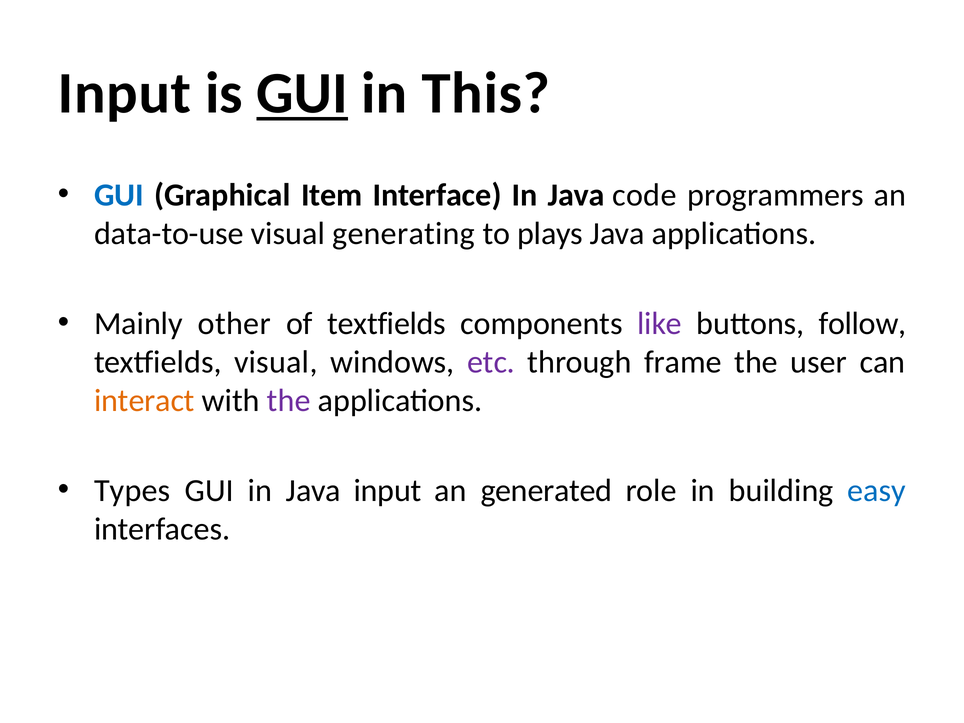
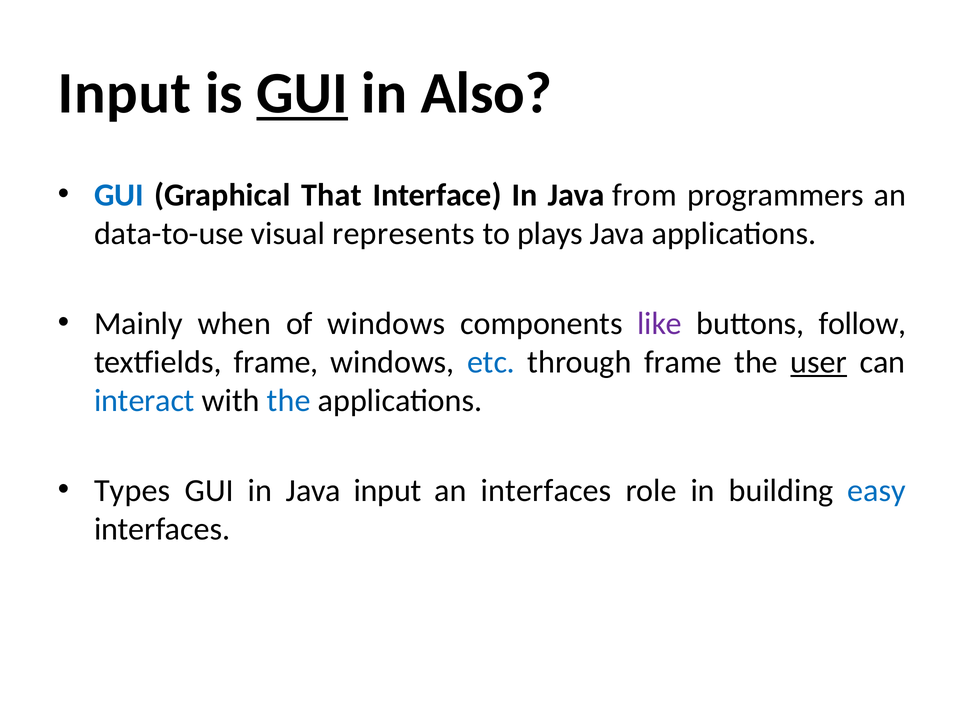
This: This -> Also
Item: Item -> That
code: code -> from
generating: generating -> represents
other: other -> when
of textfields: textfields -> windows
textfields visual: visual -> frame
etc colour: purple -> blue
user underline: none -> present
interact colour: orange -> blue
the at (289, 401) colour: purple -> blue
an generated: generated -> interfaces
